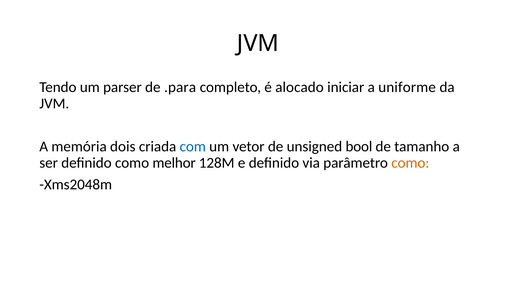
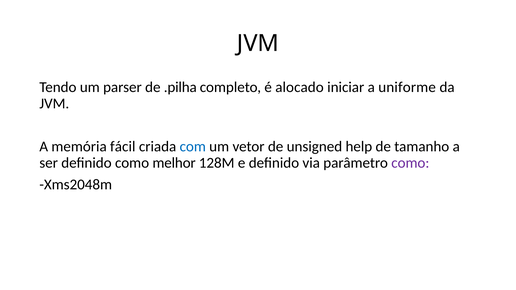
.para: .para -> .pilha
dois: dois -> fácil
bool: bool -> help
como at (410, 163) colour: orange -> purple
